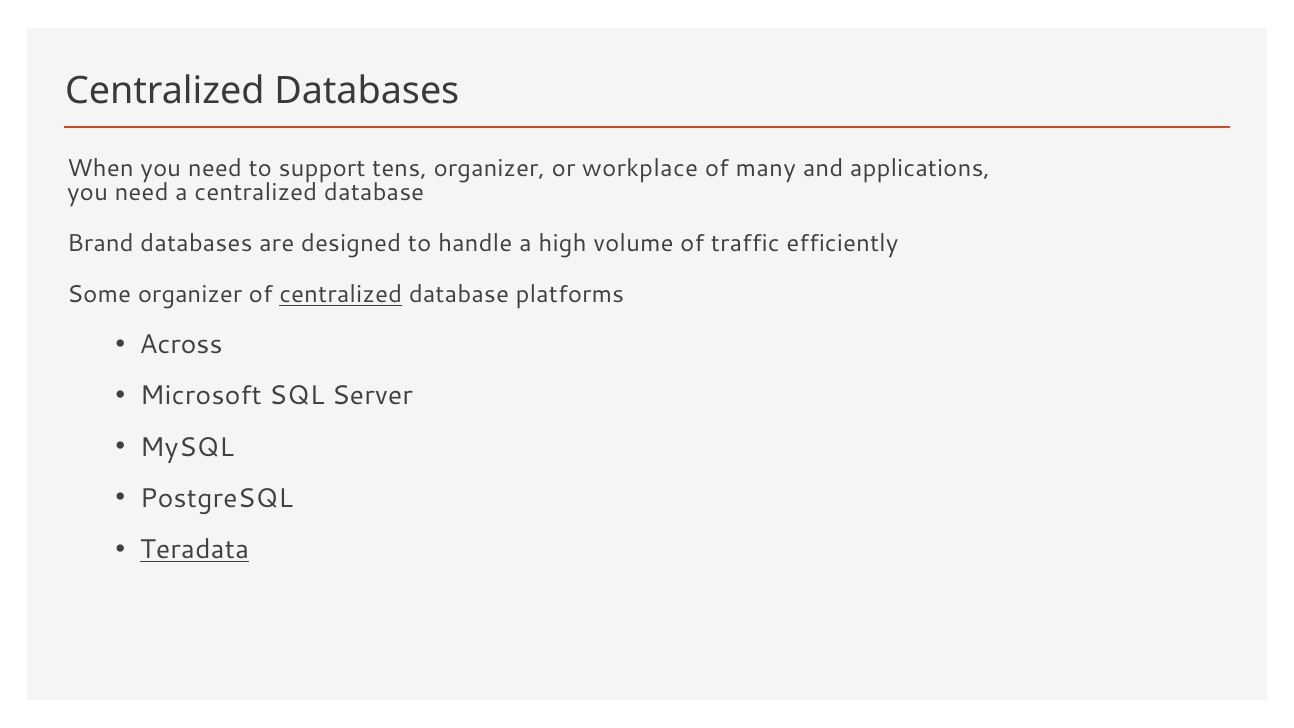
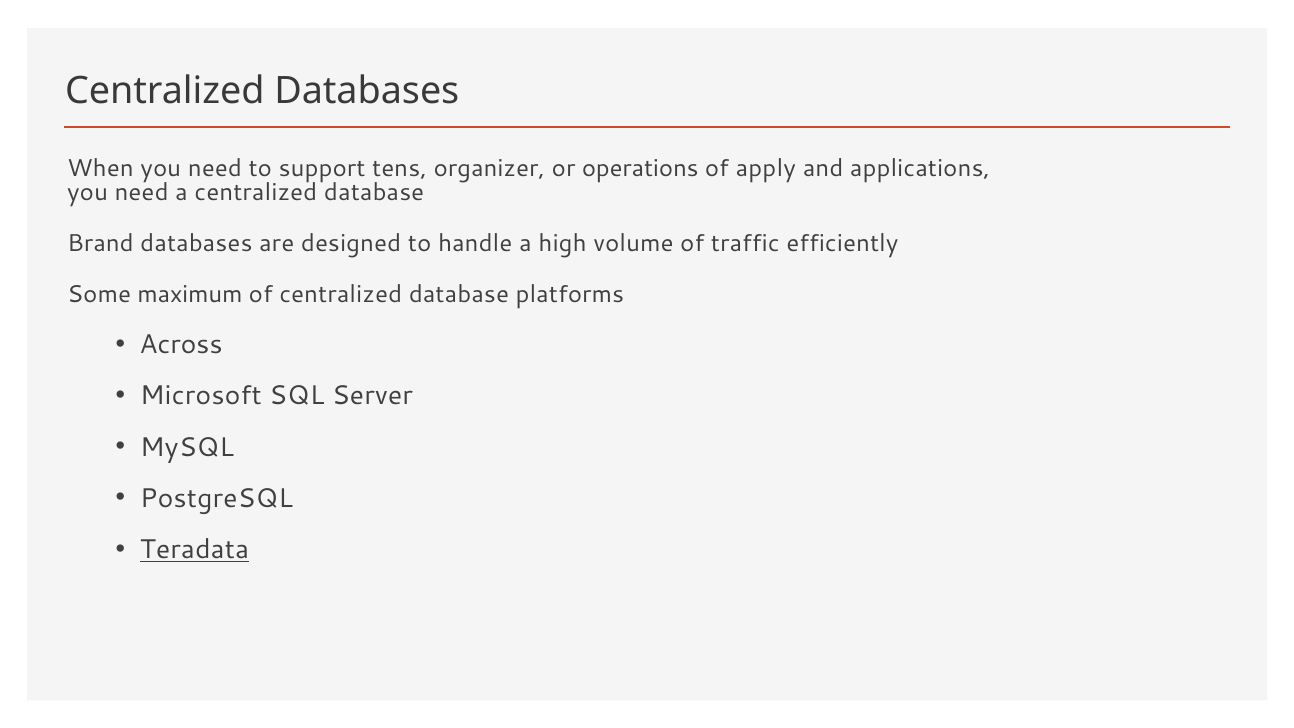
workplace: workplace -> operations
many: many -> apply
Some organizer: organizer -> maximum
centralized at (341, 295) underline: present -> none
